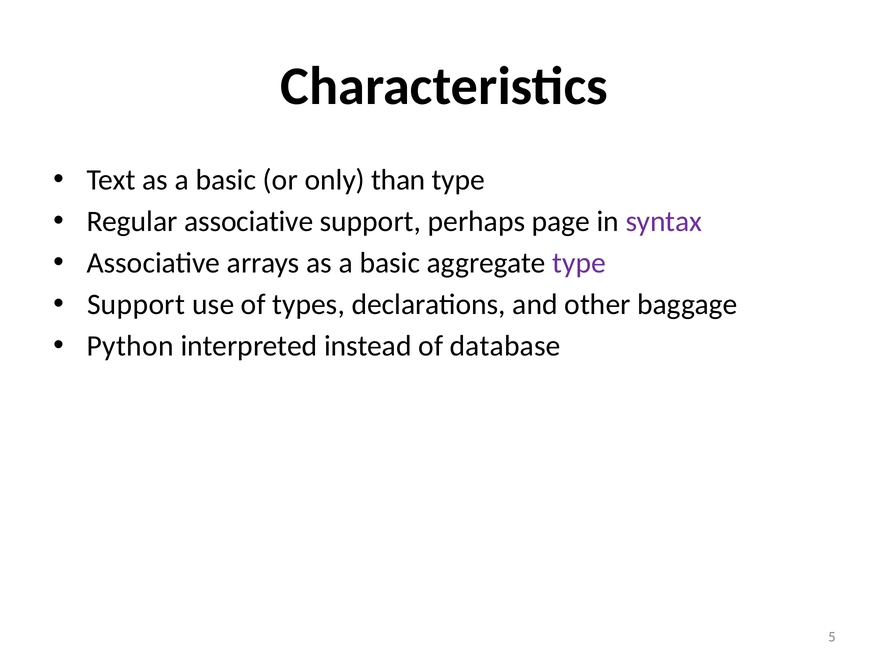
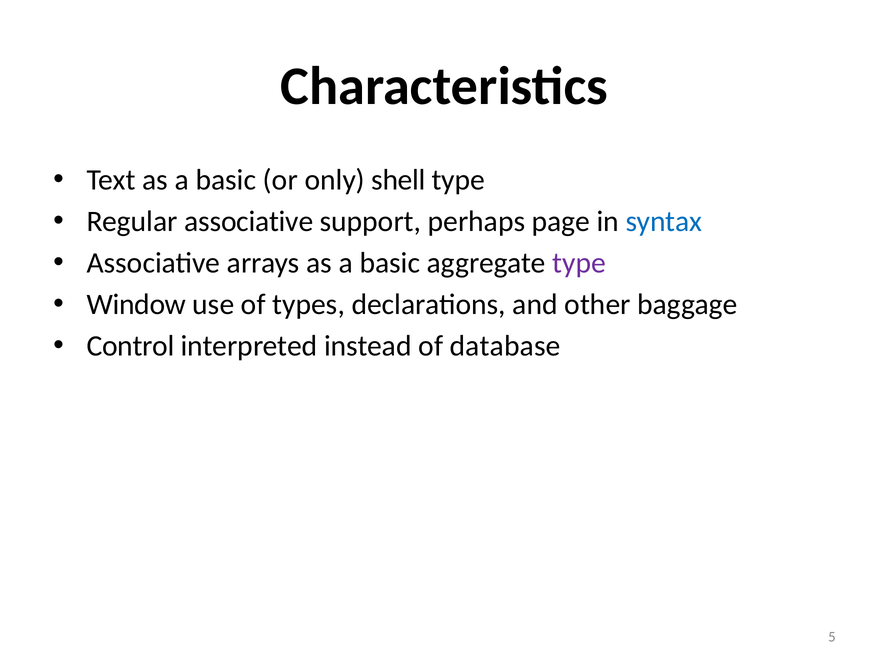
than: than -> shell
syntax colour: purple -> blue
Support at (136, 304): Support -> Window
Python: Python -> Control
